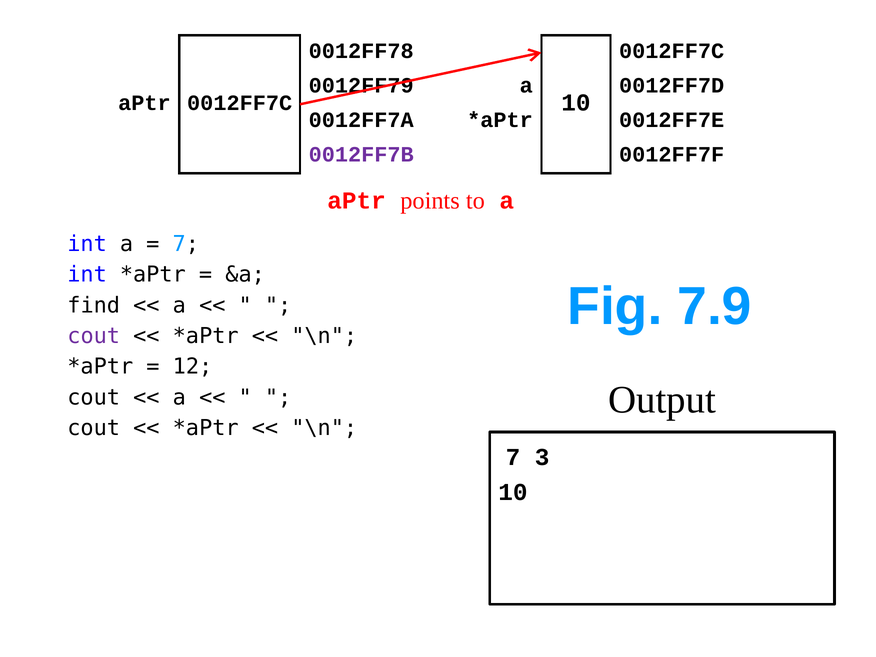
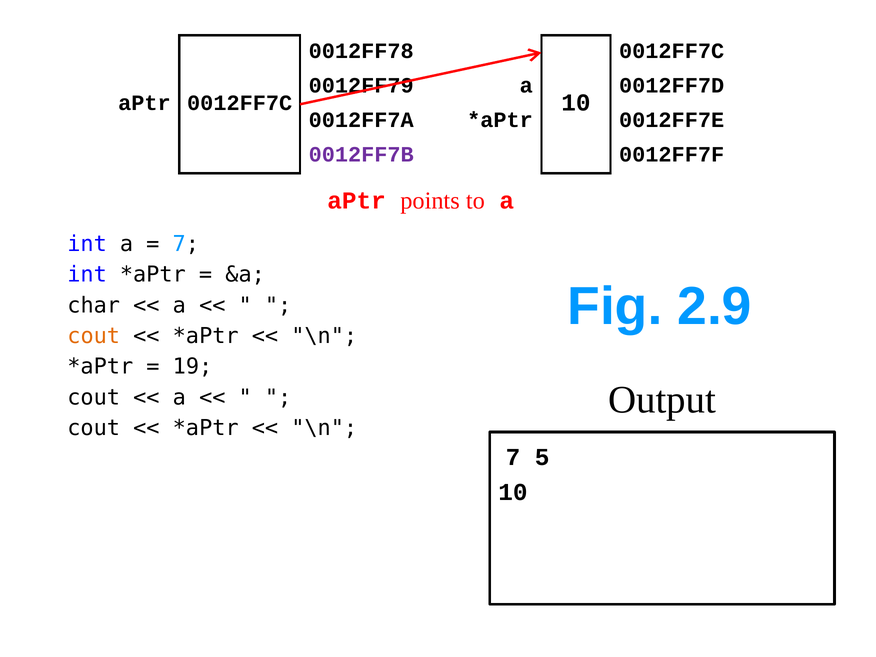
7.9: 7.9 -> 2.9
find: find -> char
cout at (94, 336) colour: purple -> orange
12: 12 -> 19
3: 3 -> 5
